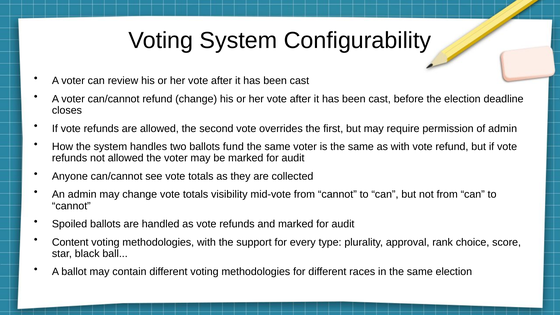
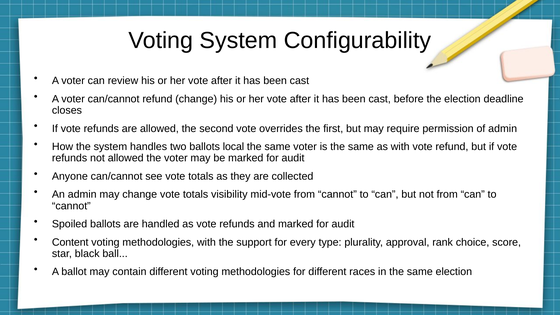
fund: fund -> local
